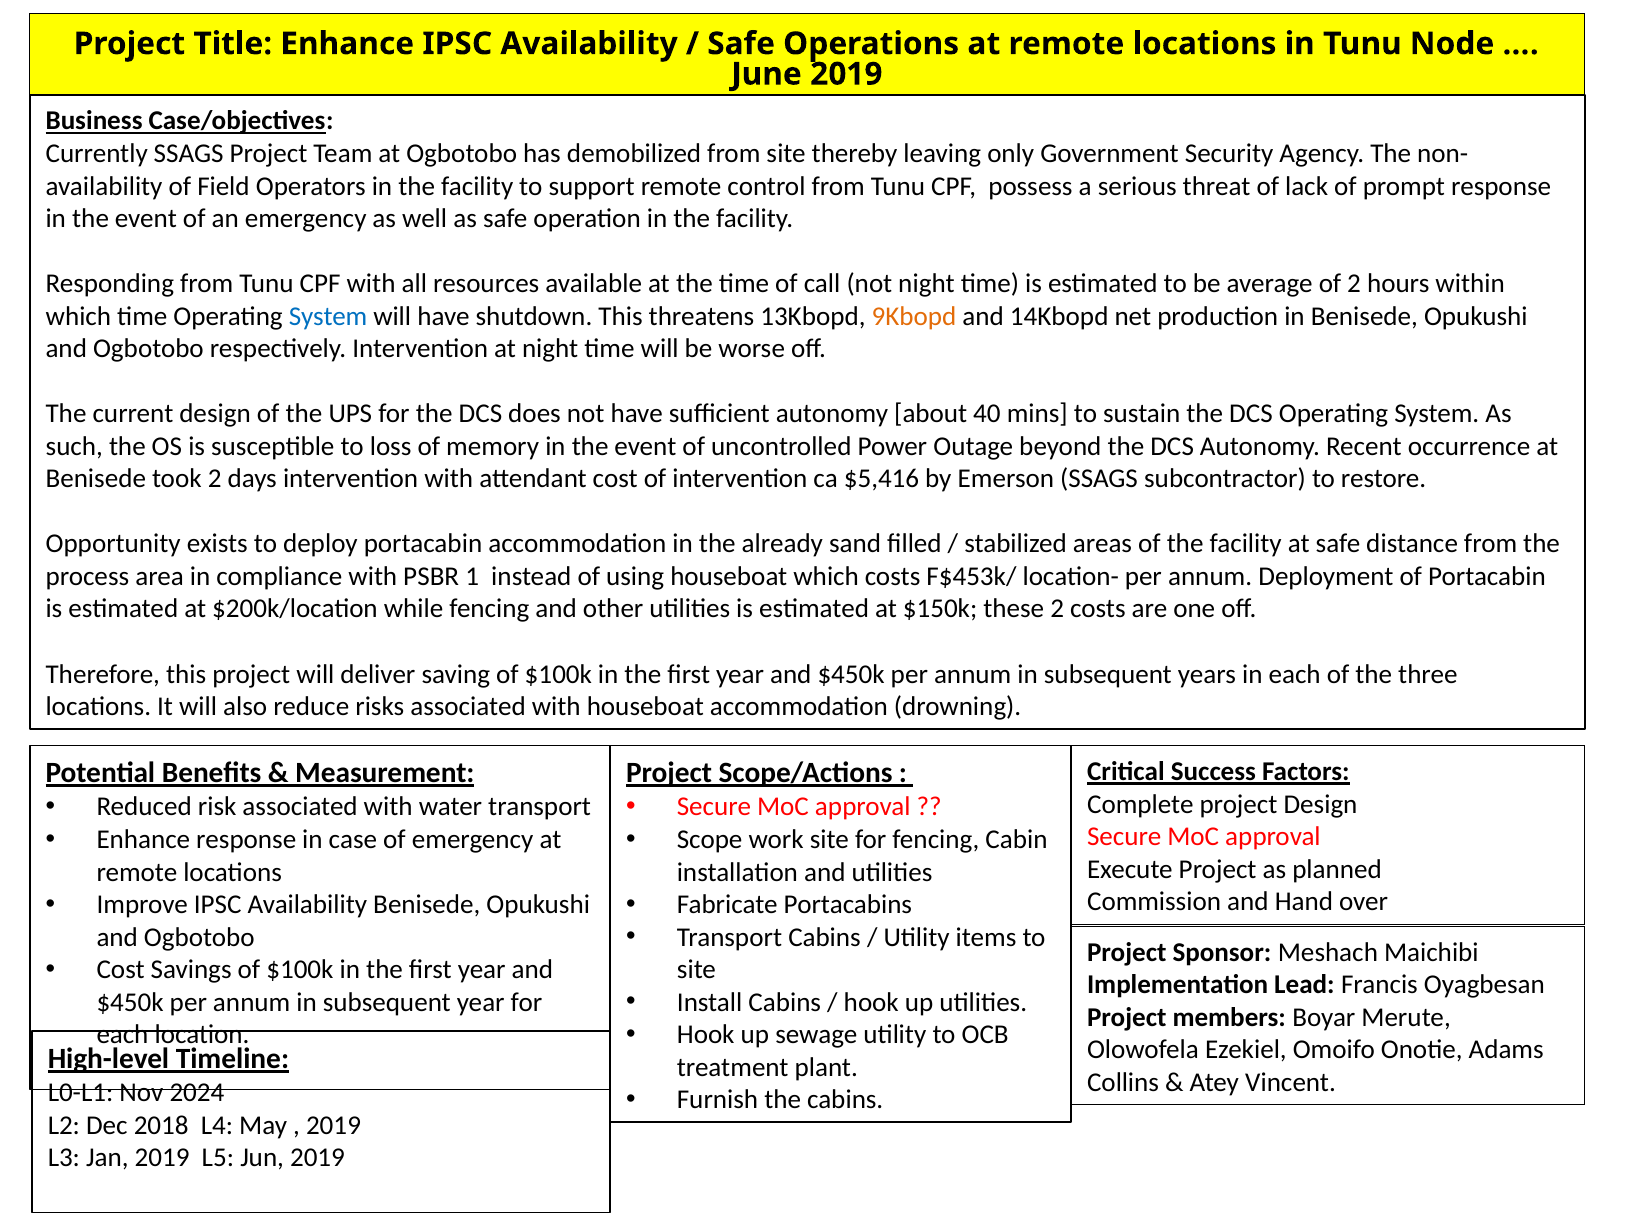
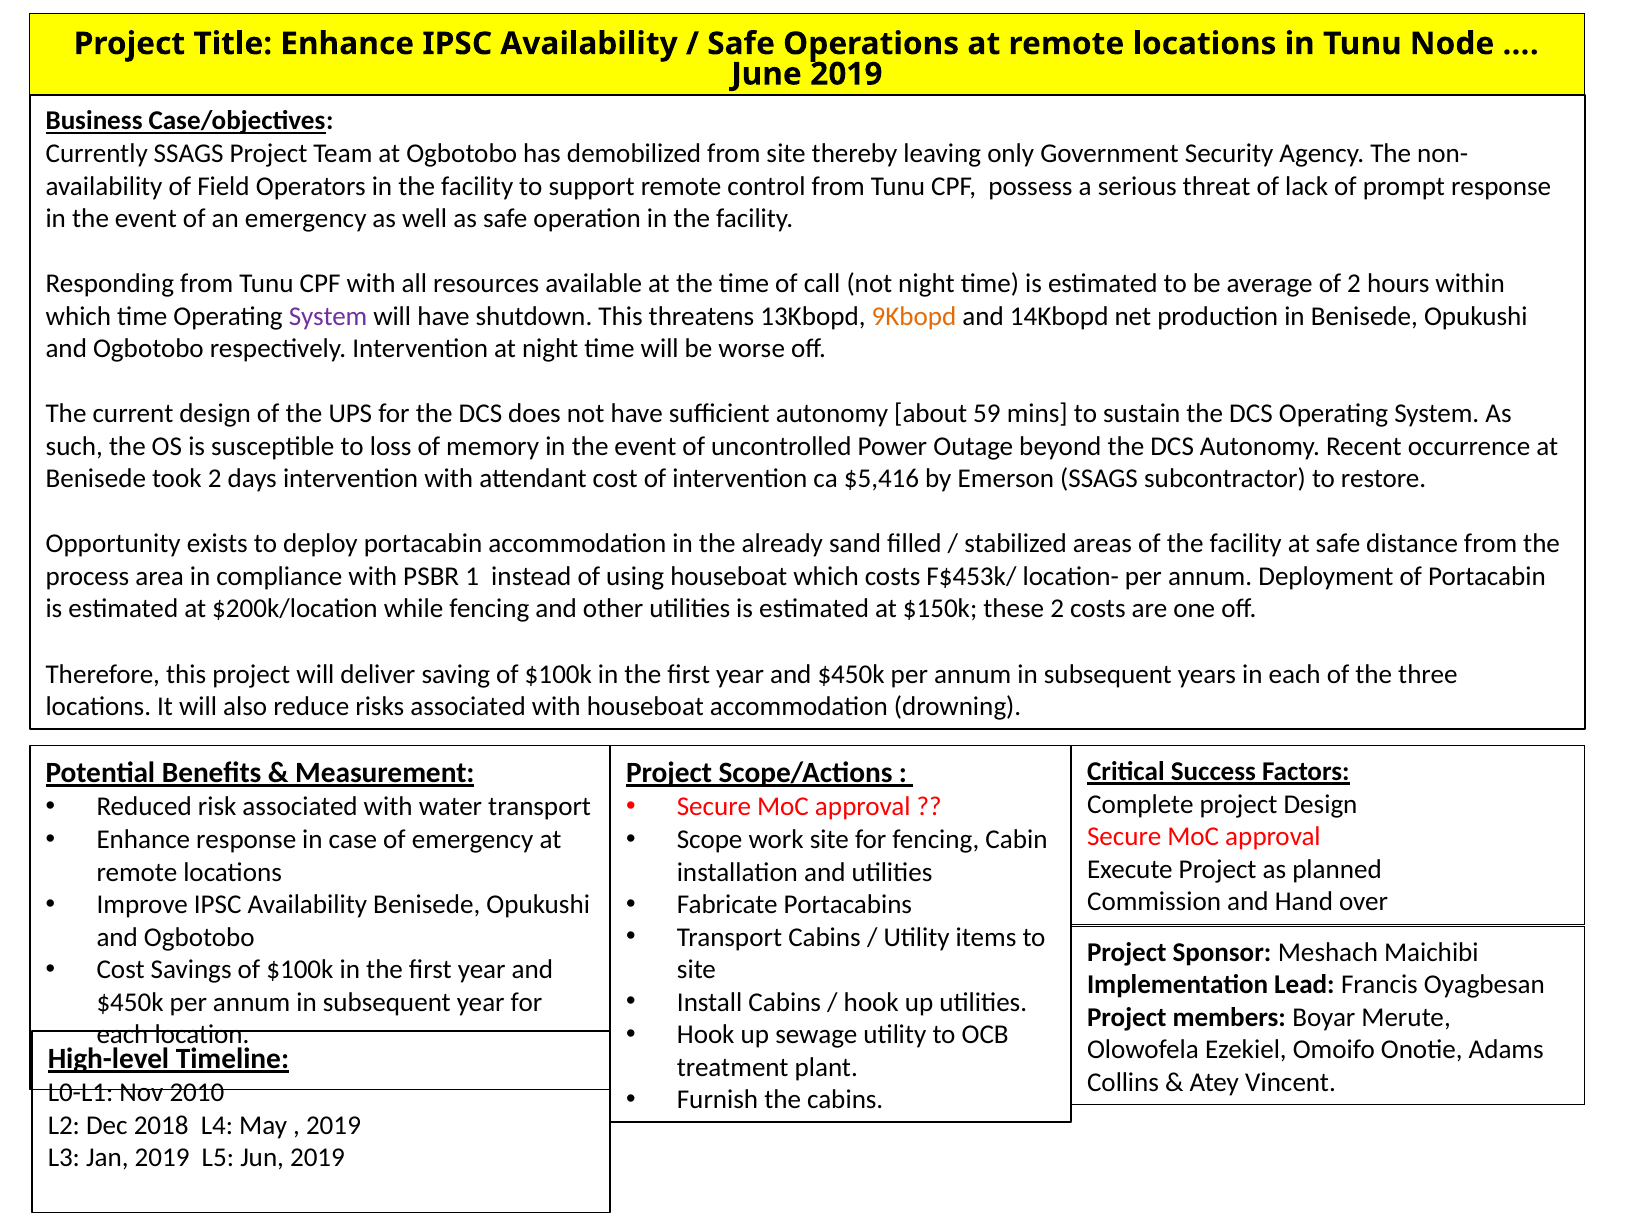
System at (328, 316) colour: blue -> purple
40: 40 -> 59
2024: 2024 -> 2010
